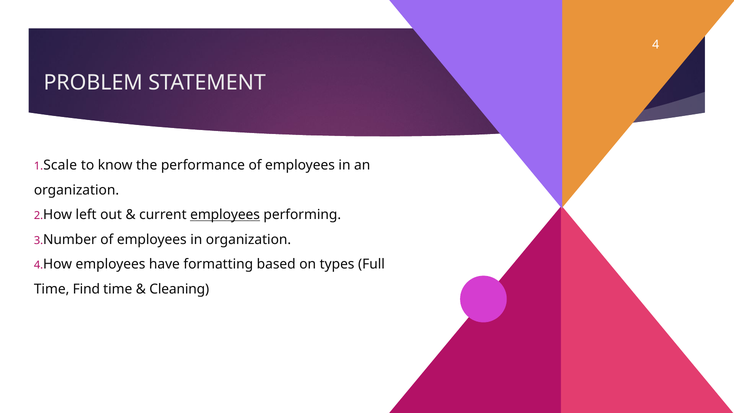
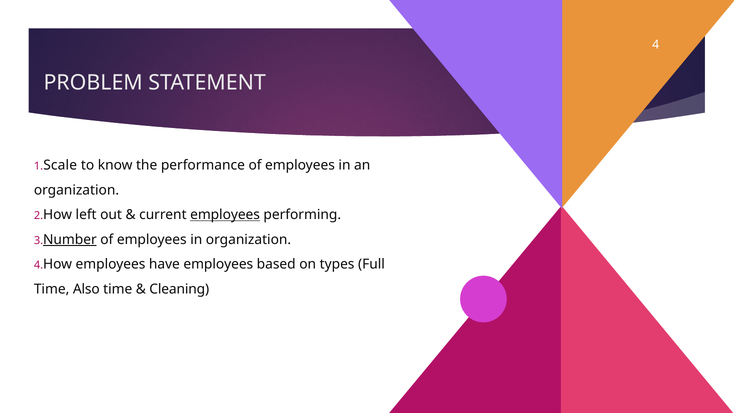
Number underline: none -> present
have formatting: formatting -> employees
Find: Find -> Also
